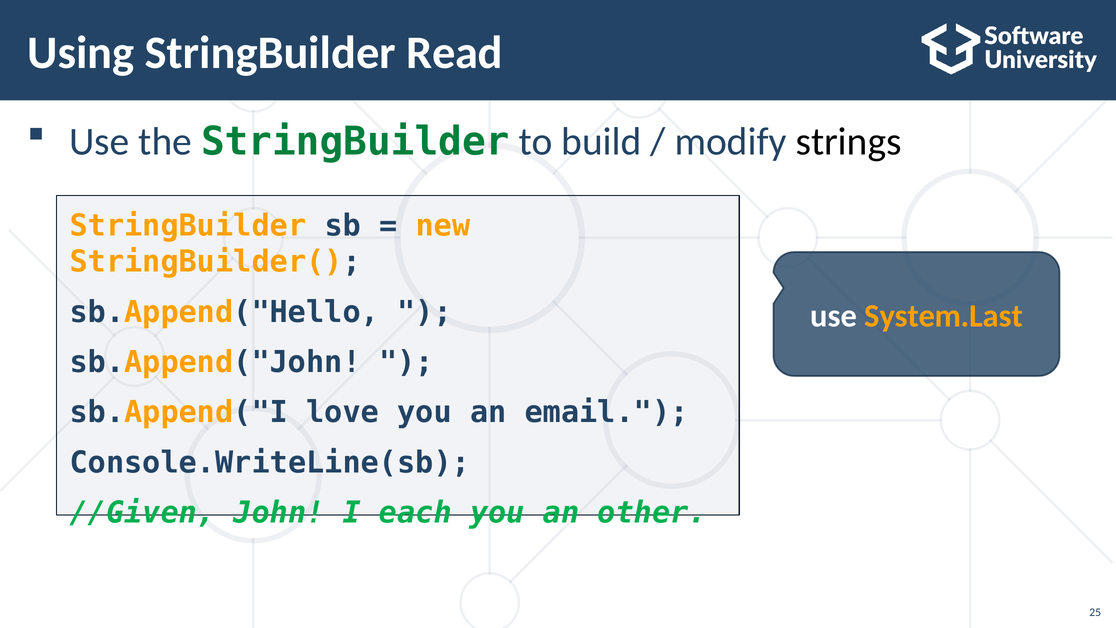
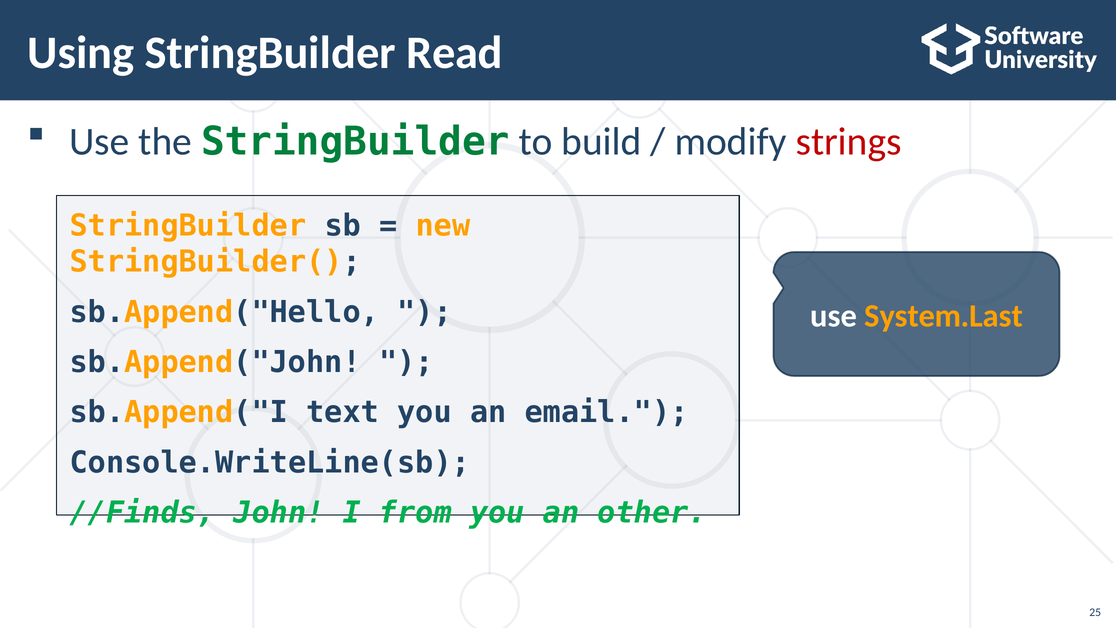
strings colour: black -> red
love: love -> text
//Given: //Given -> //Finds
each: each -> from
